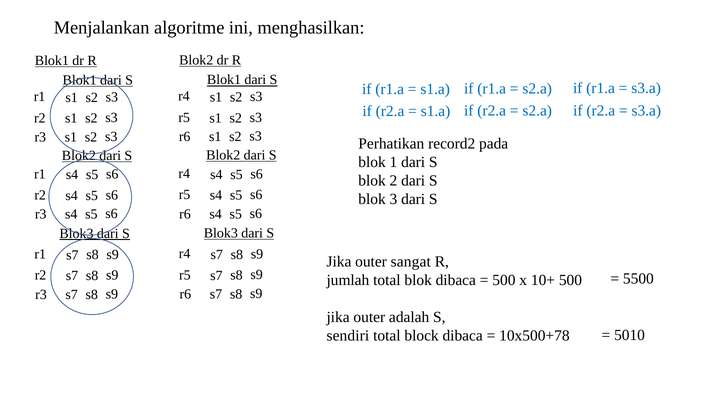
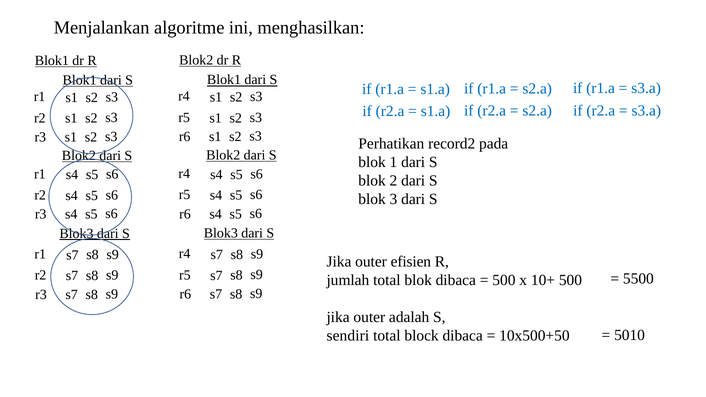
sangat: sangat -> efisien
10x500+78: 10x500+78 -> 10x500+50
